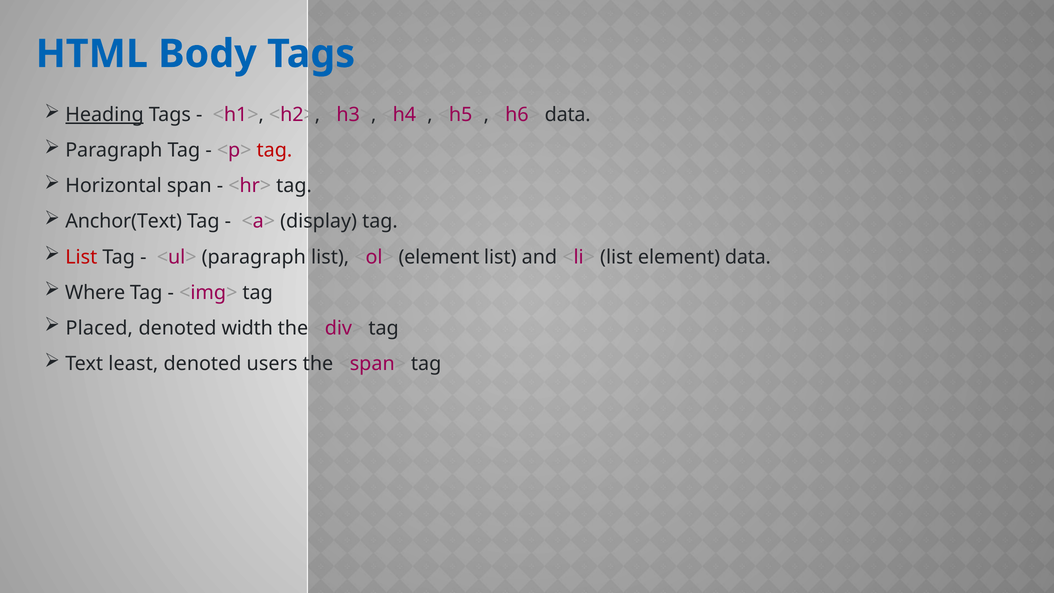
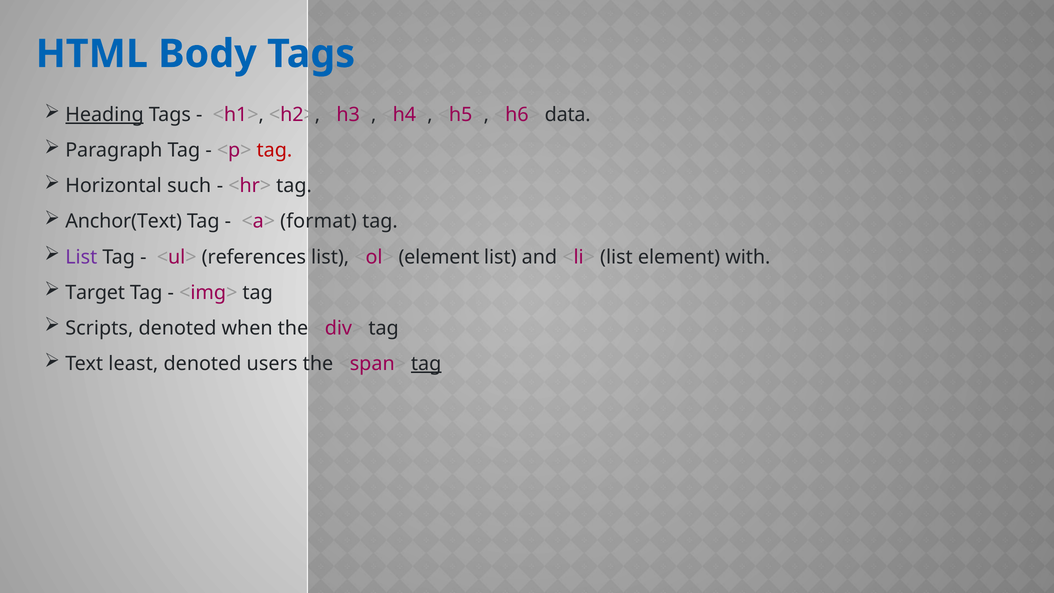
span: span -> such
display: display -> format
List at (81, 257) colour: red -> purple
<ul> paragraph: paragraph -> references
element data: data -> with
Where: Where -> Target
Placed: Placed -> Scripts
width: width -> when
tag at (426, 364) underline: none -> present
